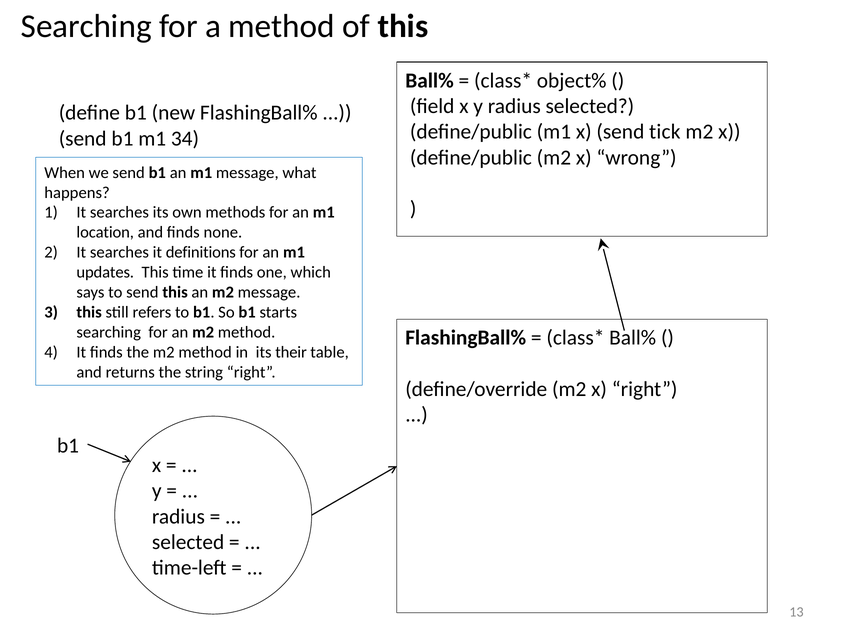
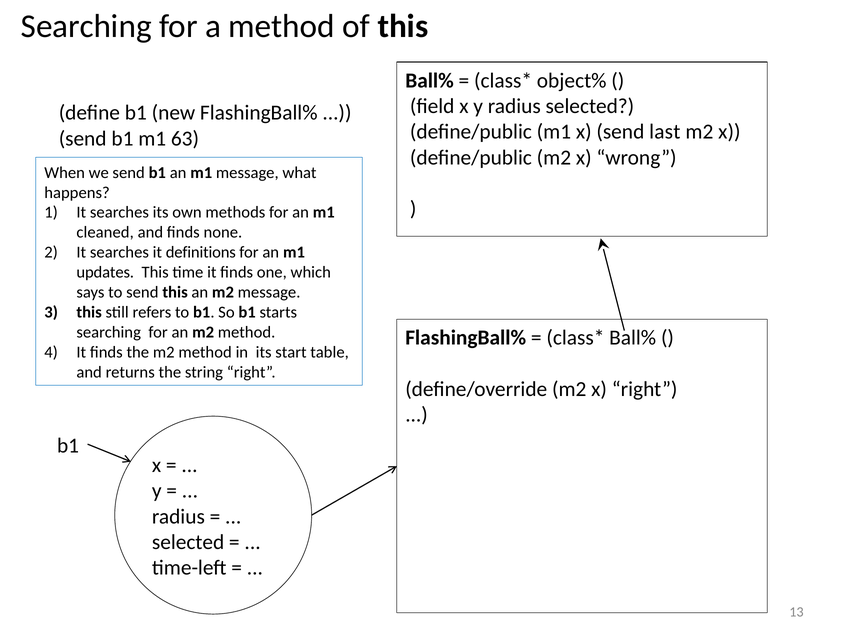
tick: tick -> last
34: 34 -> 63
location: location -> cleaned
their: their -> start
